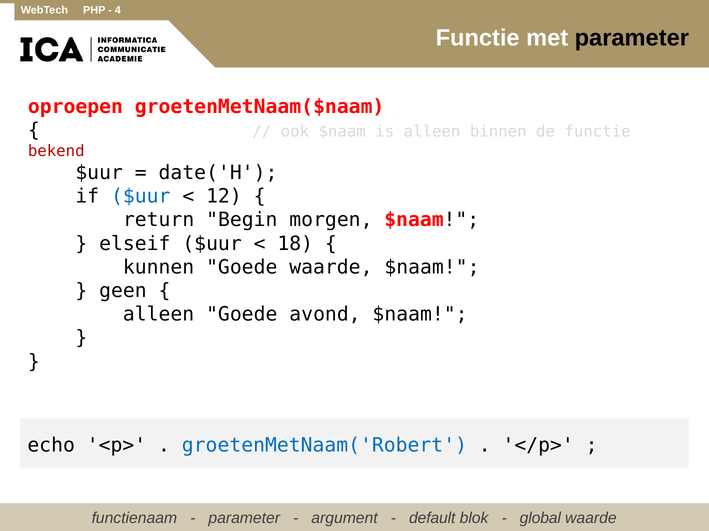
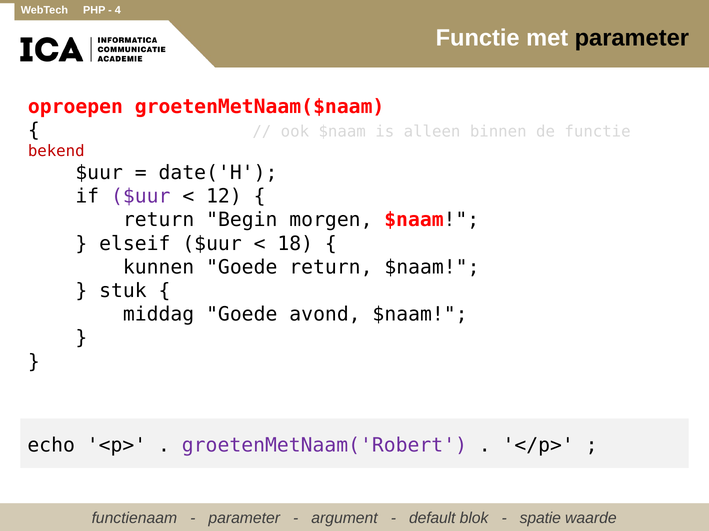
$uur at (141, 197) colour: blue -> purple
Goede waarde: waarde -> return
geen: geen -> stuk
alleen at (159, 315): alleen -> middag
groetenMetNaam('Robert colour: blue -> purple
global: global -> spatie
